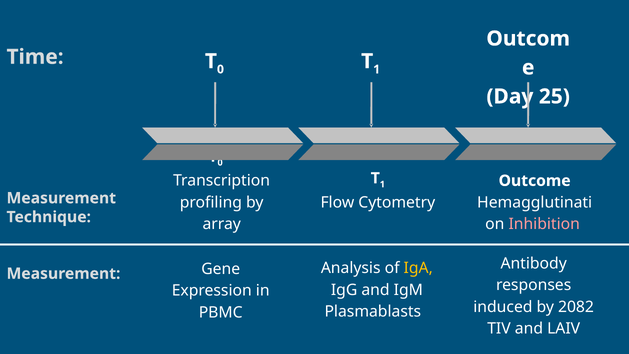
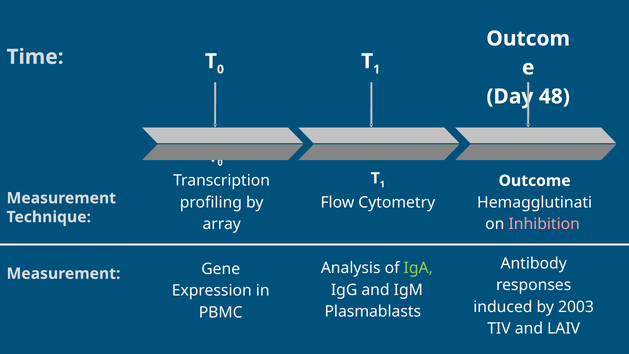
25: 25 -> 48
IgA colour: yellow -> light green
2082: 2082 -> 2003
